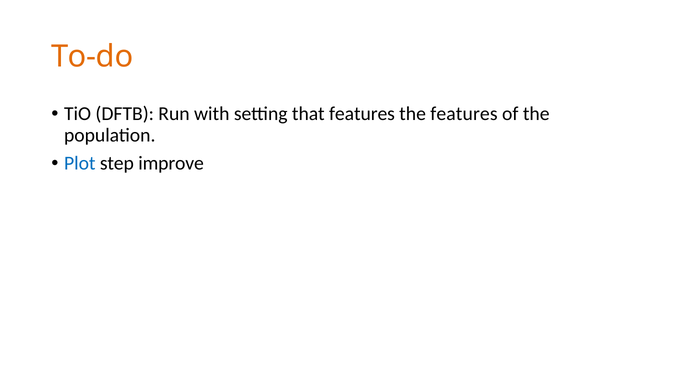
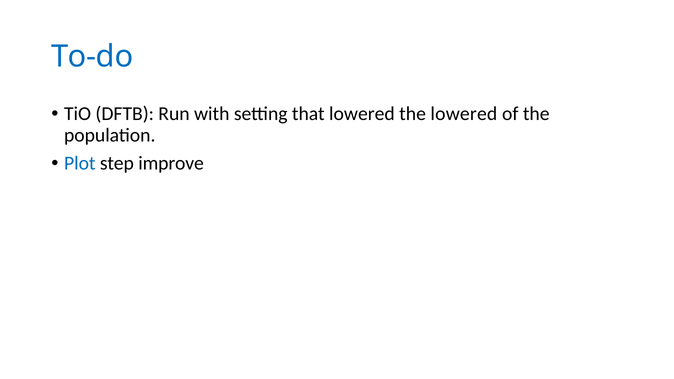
To-do colour: orange -> blue
that features: features -> lowered
the features: features -> lowered
